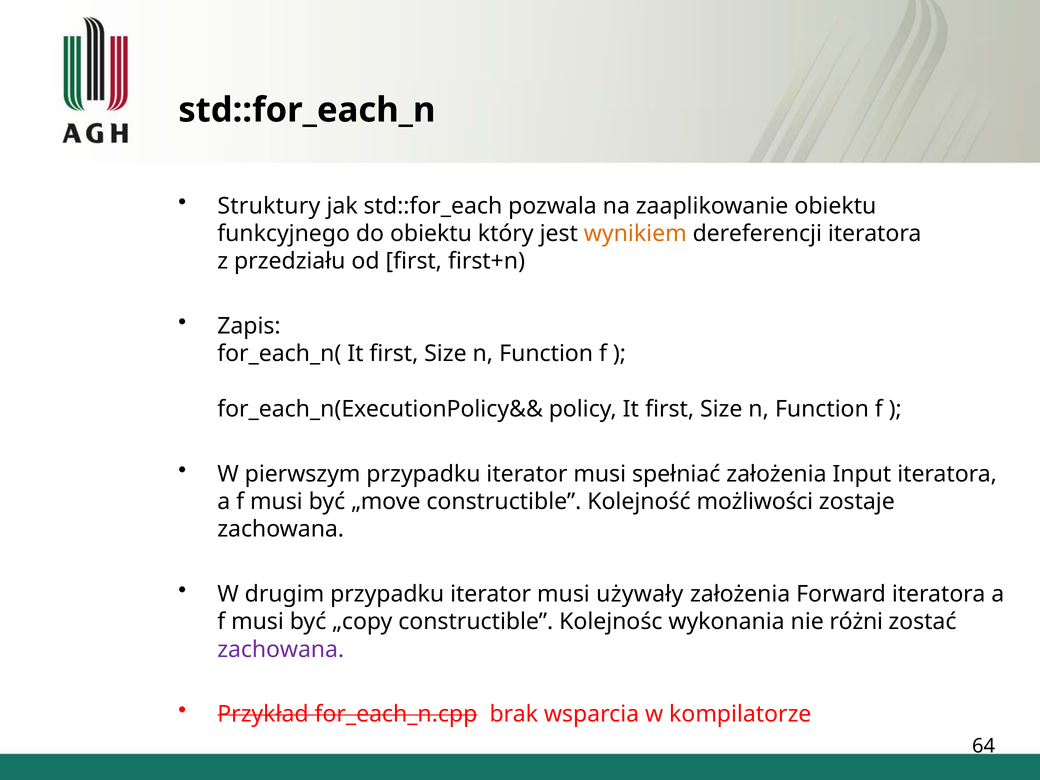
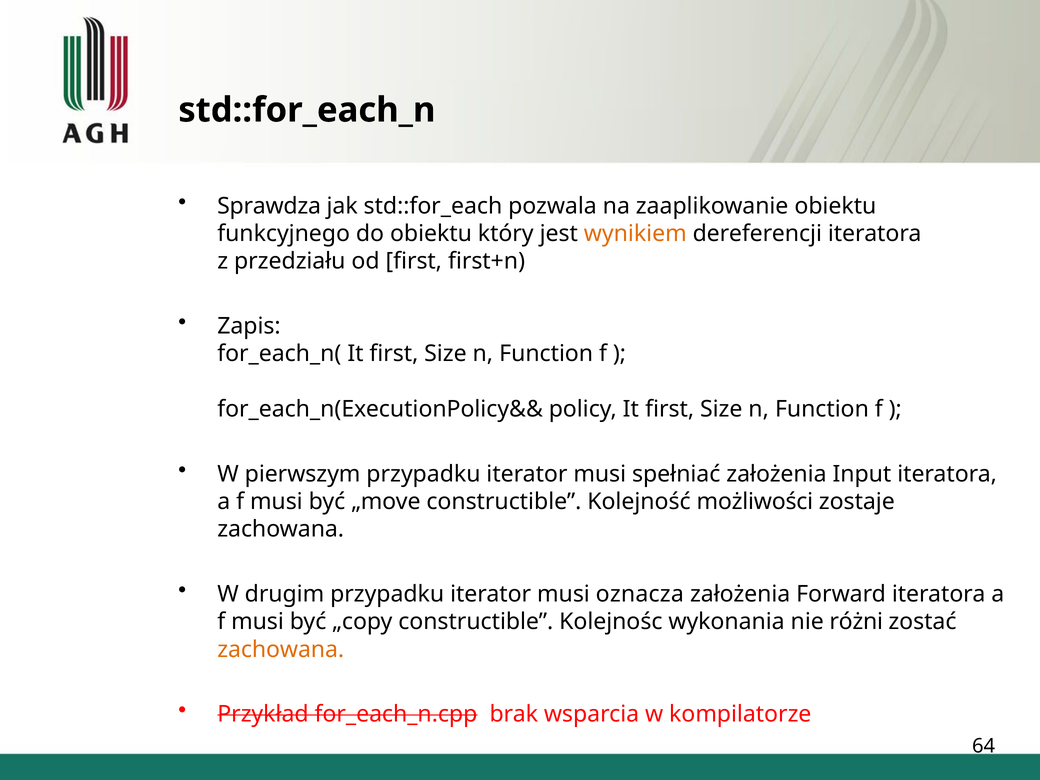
Struktury: Struktury -> Sprawdza
używały: używały -> oznacza
zachowana at (281, 649) colour: purple -> orange
